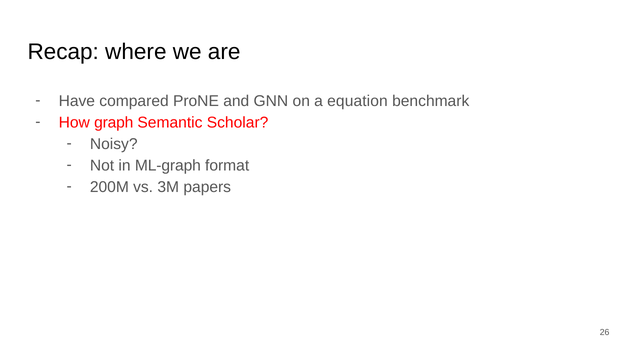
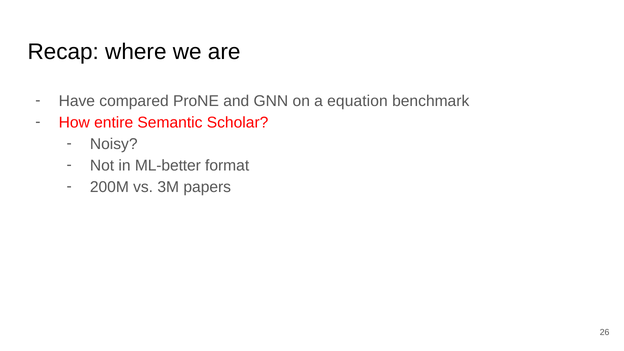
graph: graph -> entire
ML-graph: ML-graph -> ML-better
